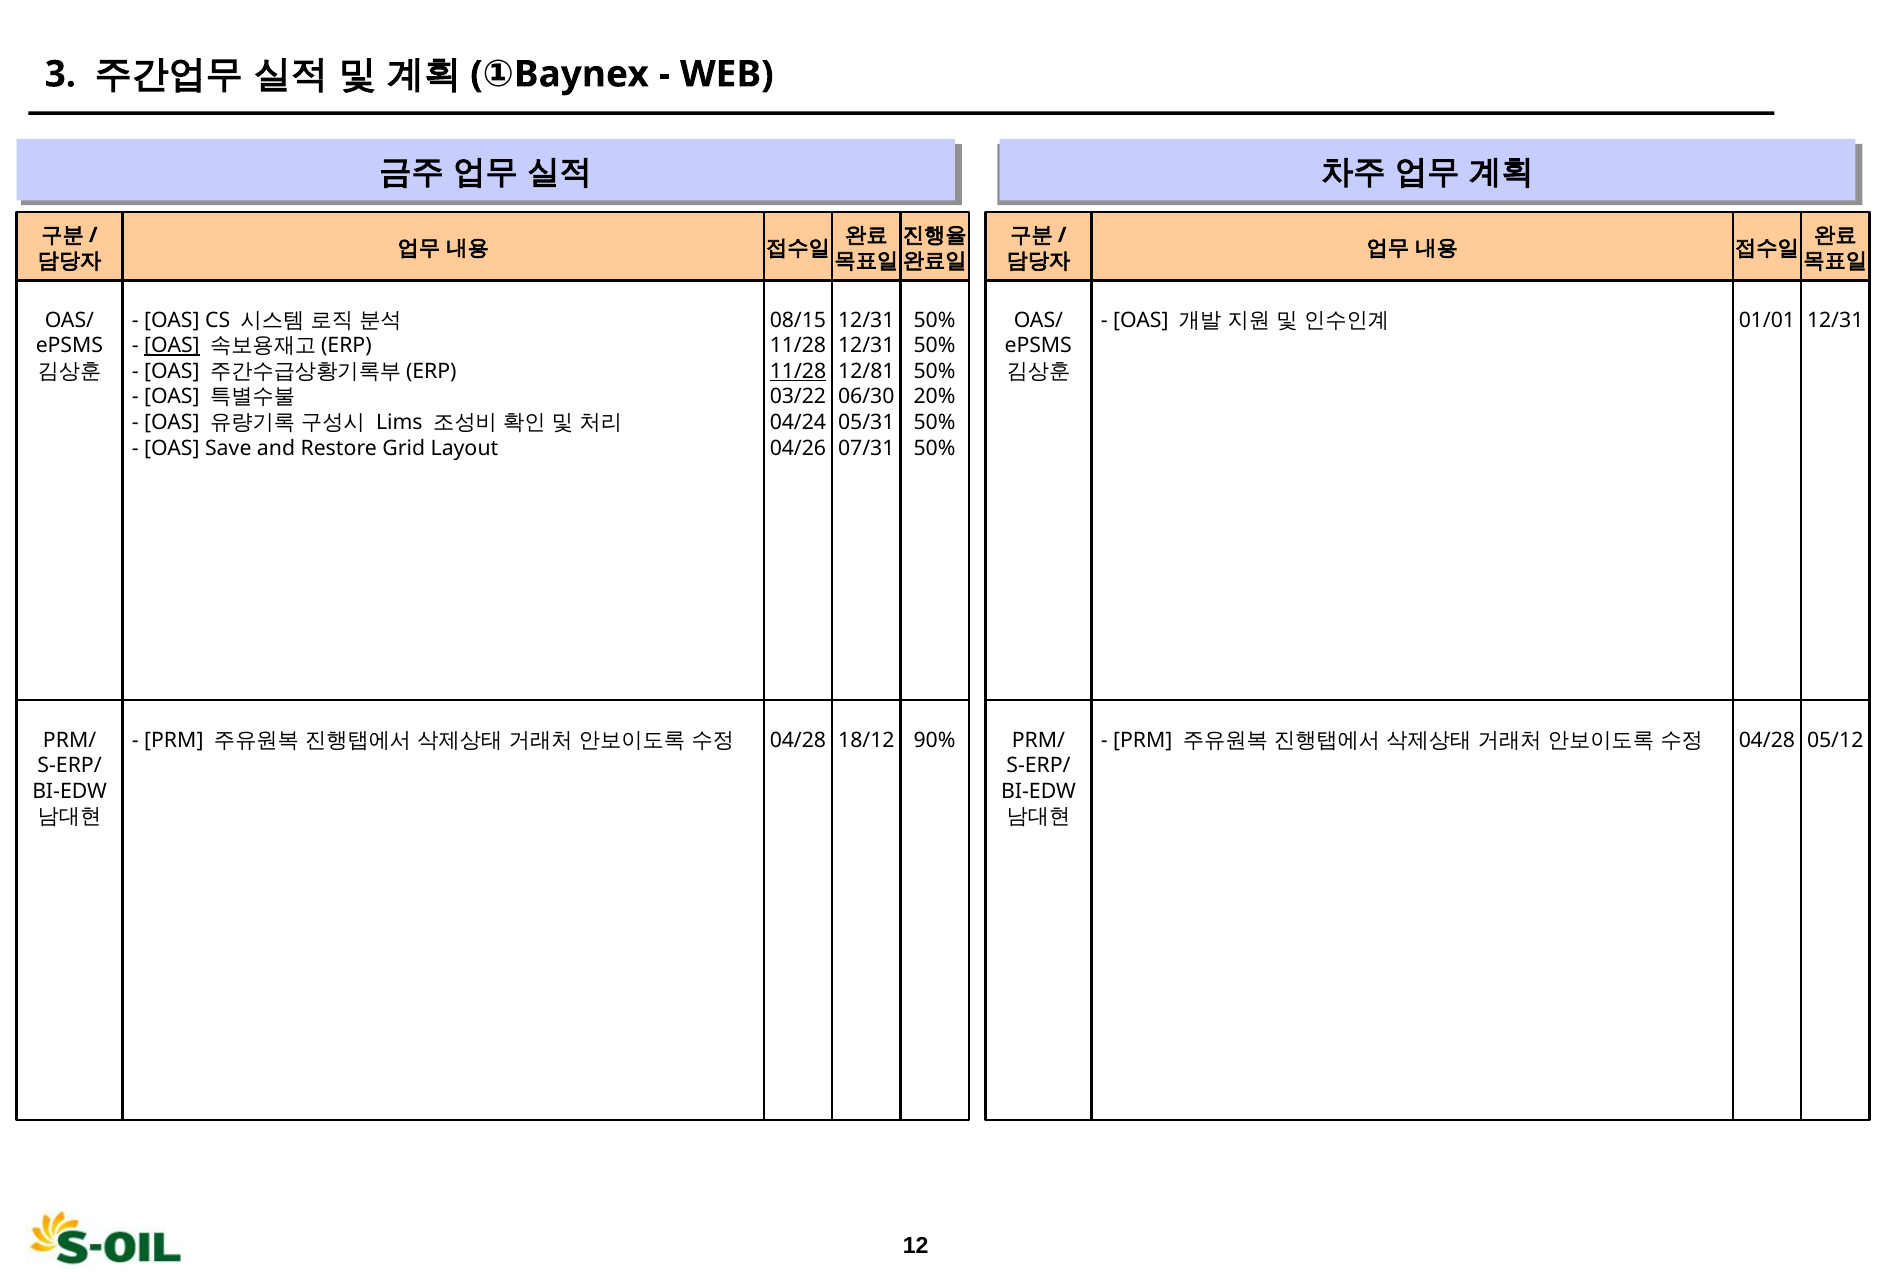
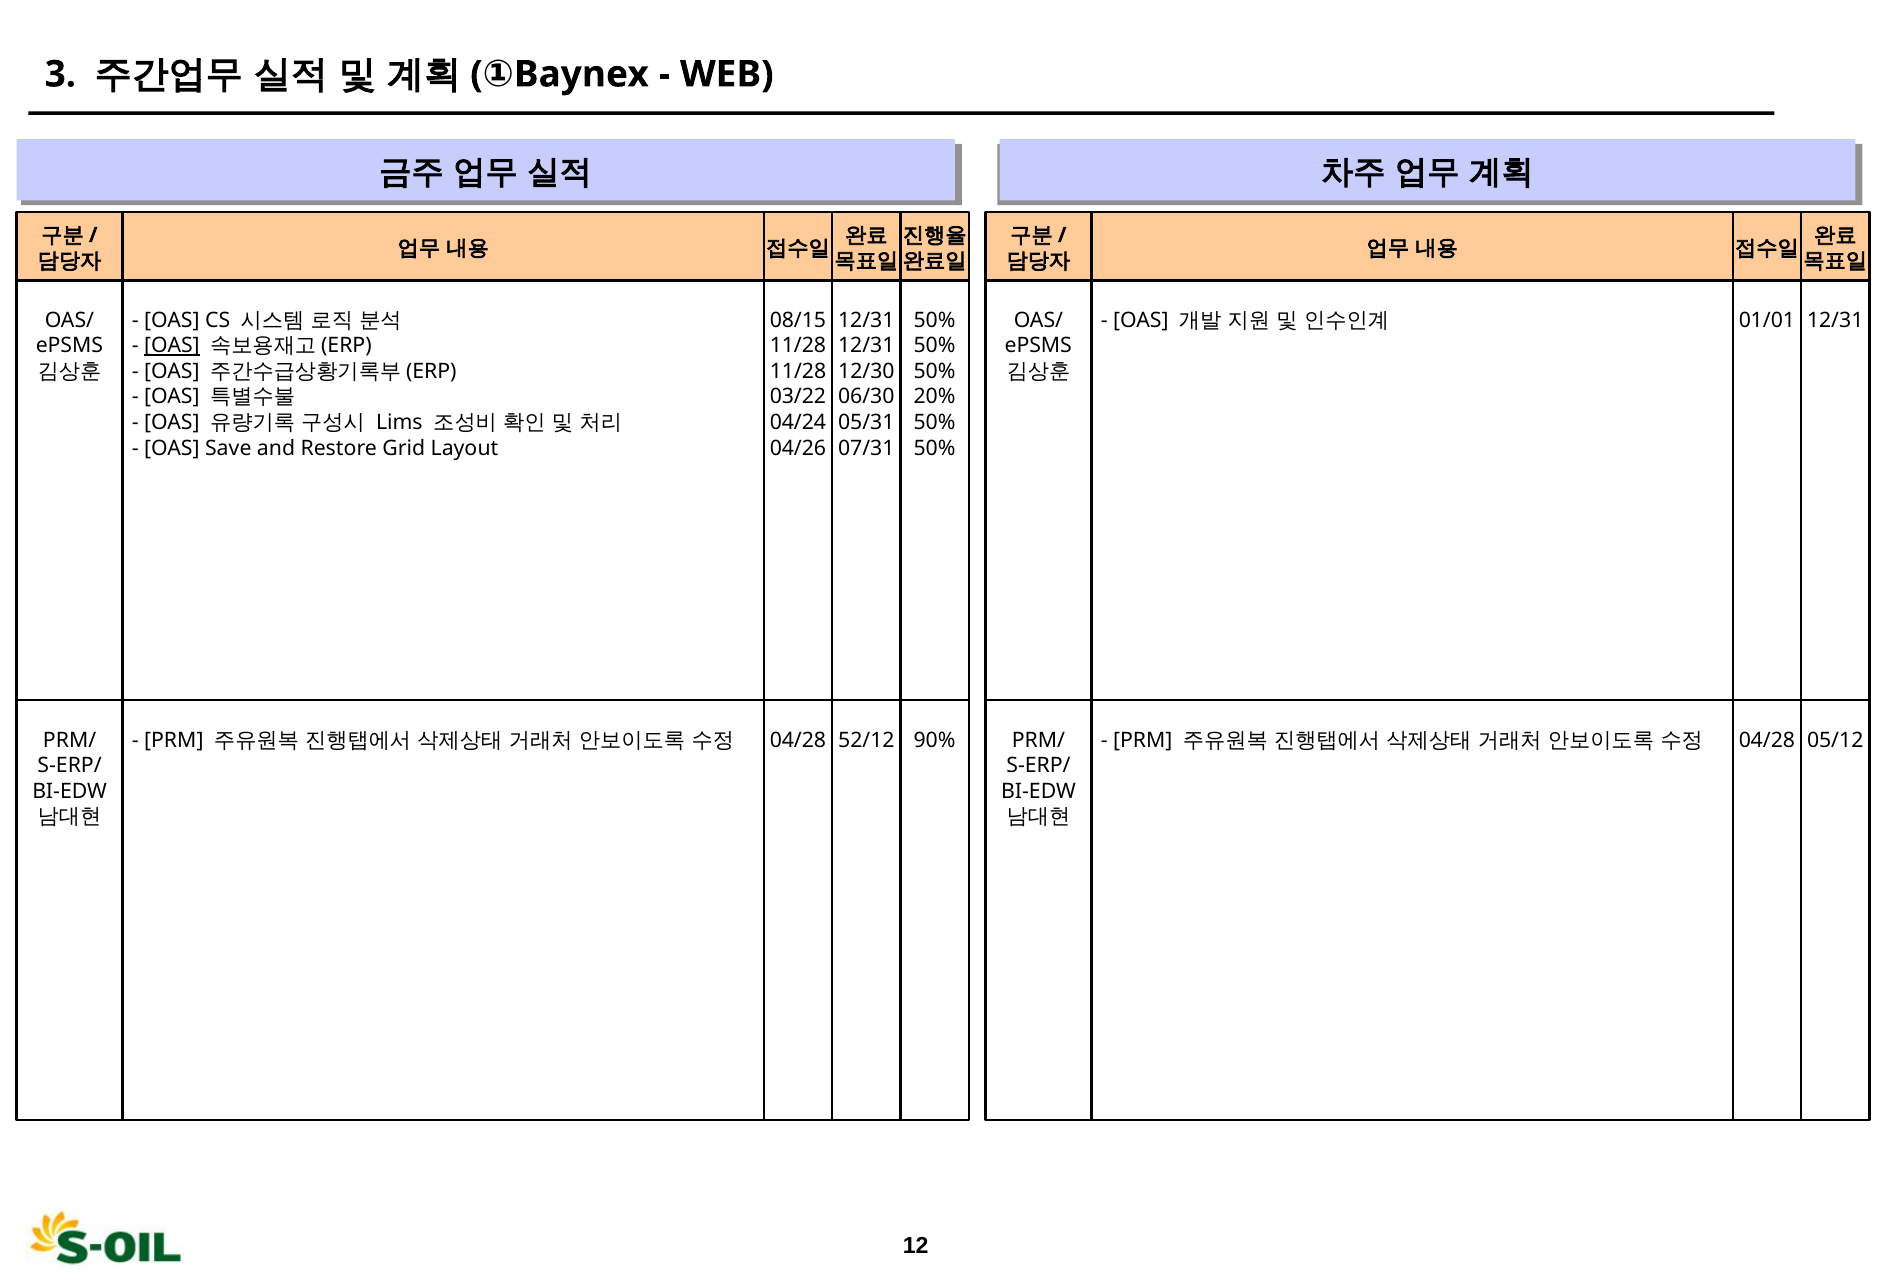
11/28 at (798, 371) underline: present -> none
12/81: 12/81 -> 12/30
18/12: 18/12 -> 52/12
